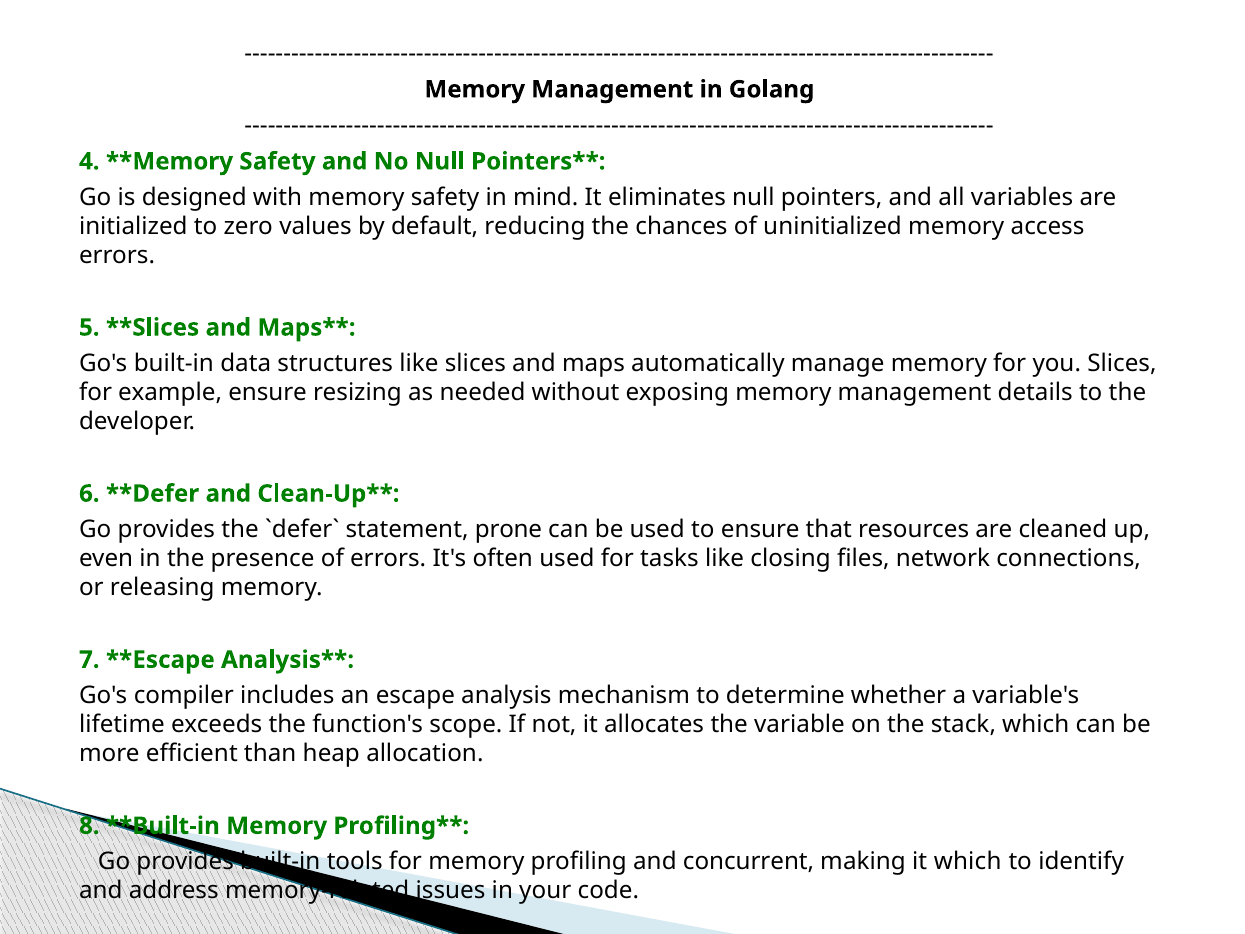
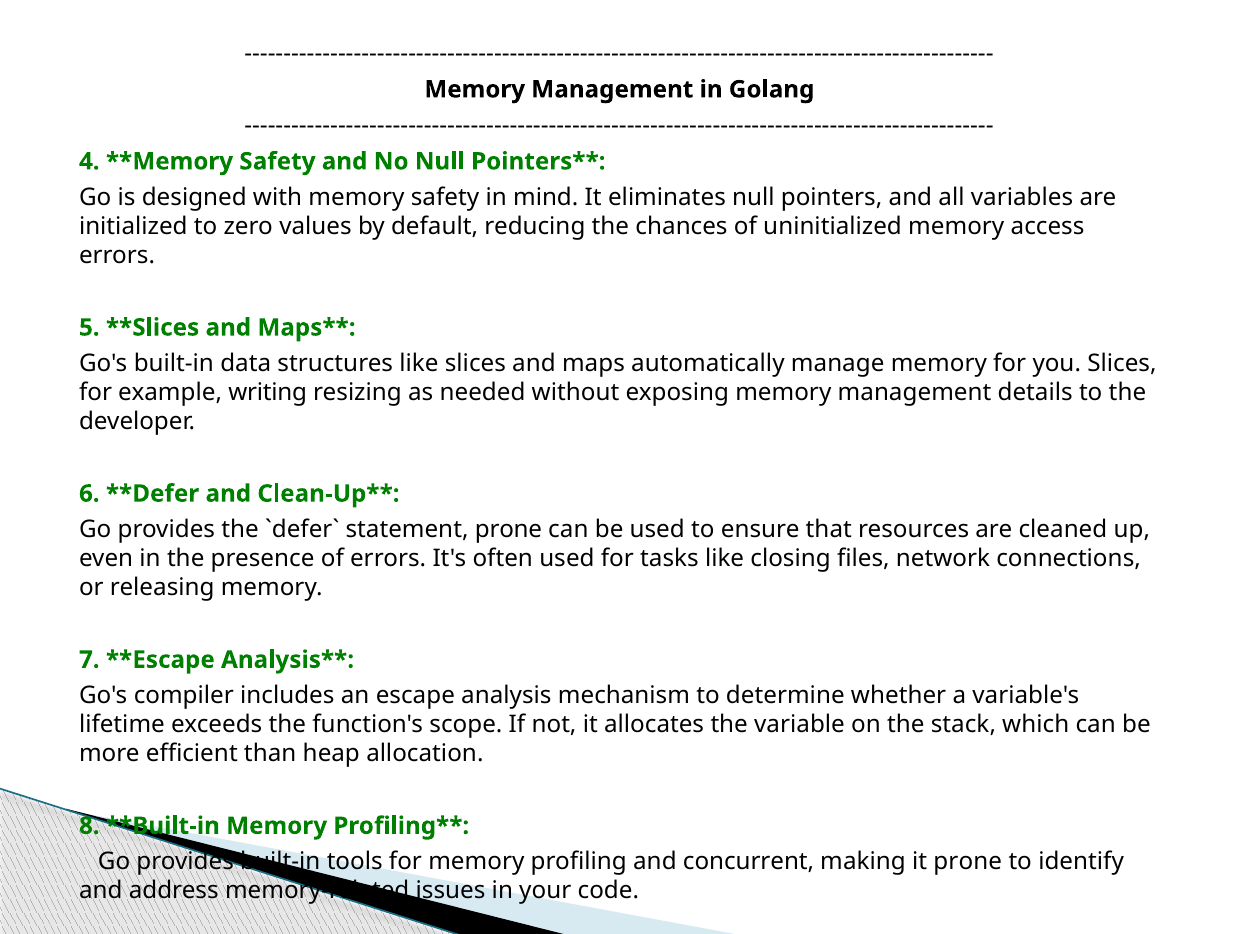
example ensure: ensure -> writing
it which: which -> prone
